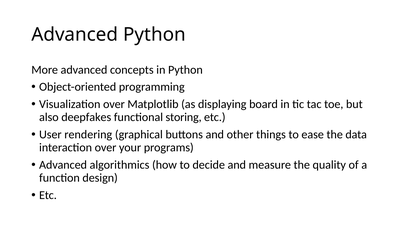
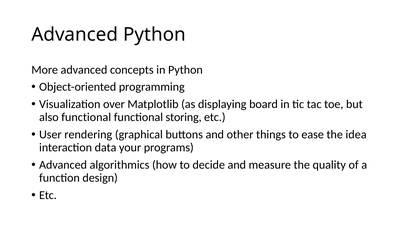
also deepfakes: deepfakes -> functional
data: data -> idea
interaction over: over -> data
